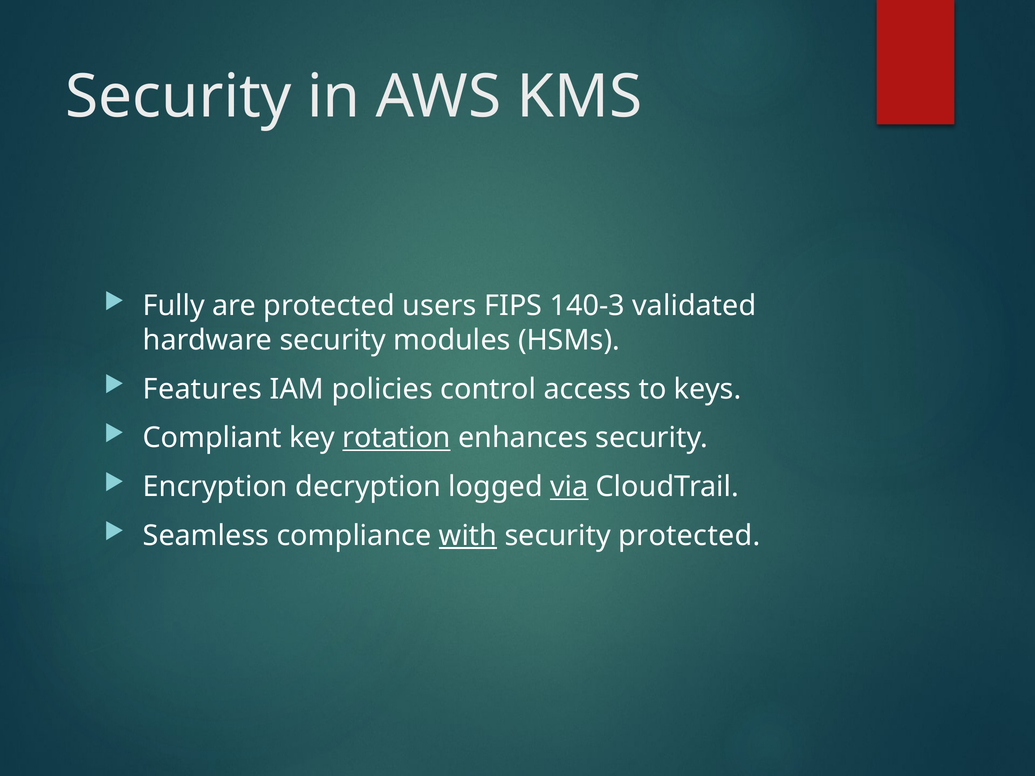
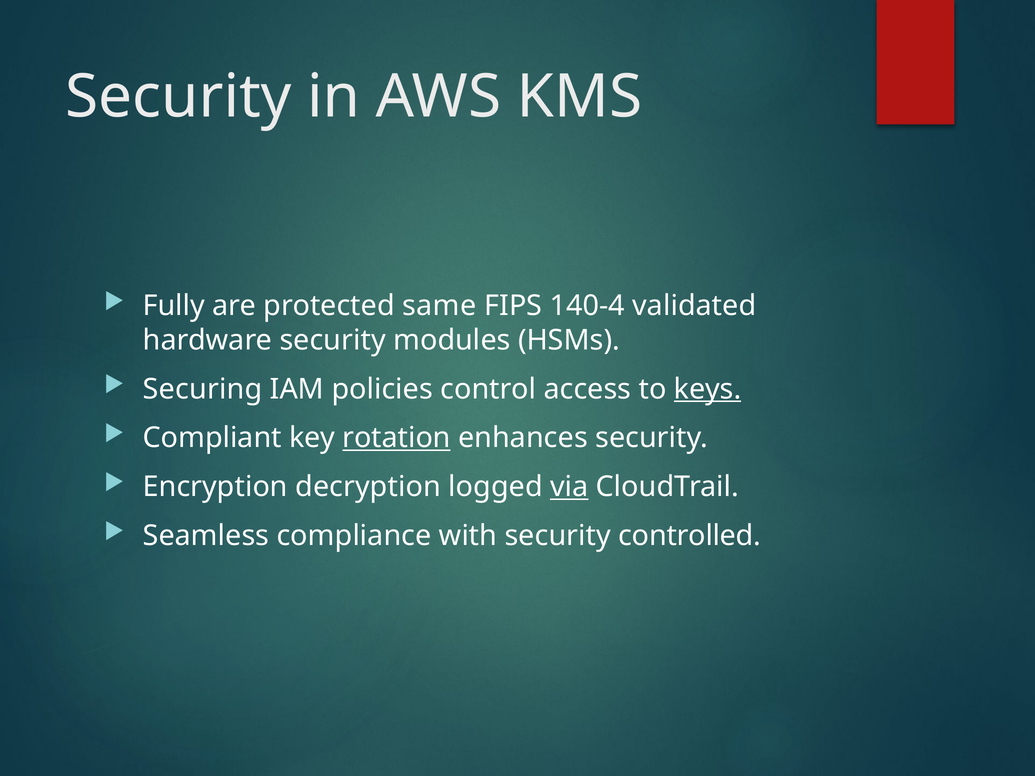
users: users -> same
140-3: 140-3 -> 140-4
Features: Features -> Securing
keys underline: none -> present
with underline: present -> none
security protected: protected -> controlled
